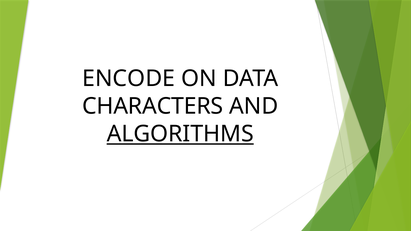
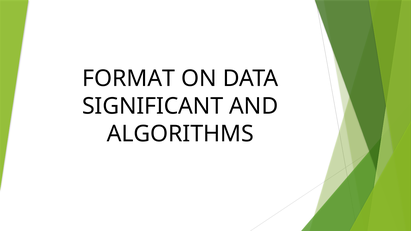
ENCODE: ENCODE -> FORMAT
CHARACTERS: CHARACTERS -> SIGNIFICANT
ALGORITHMS underline: present -> none
